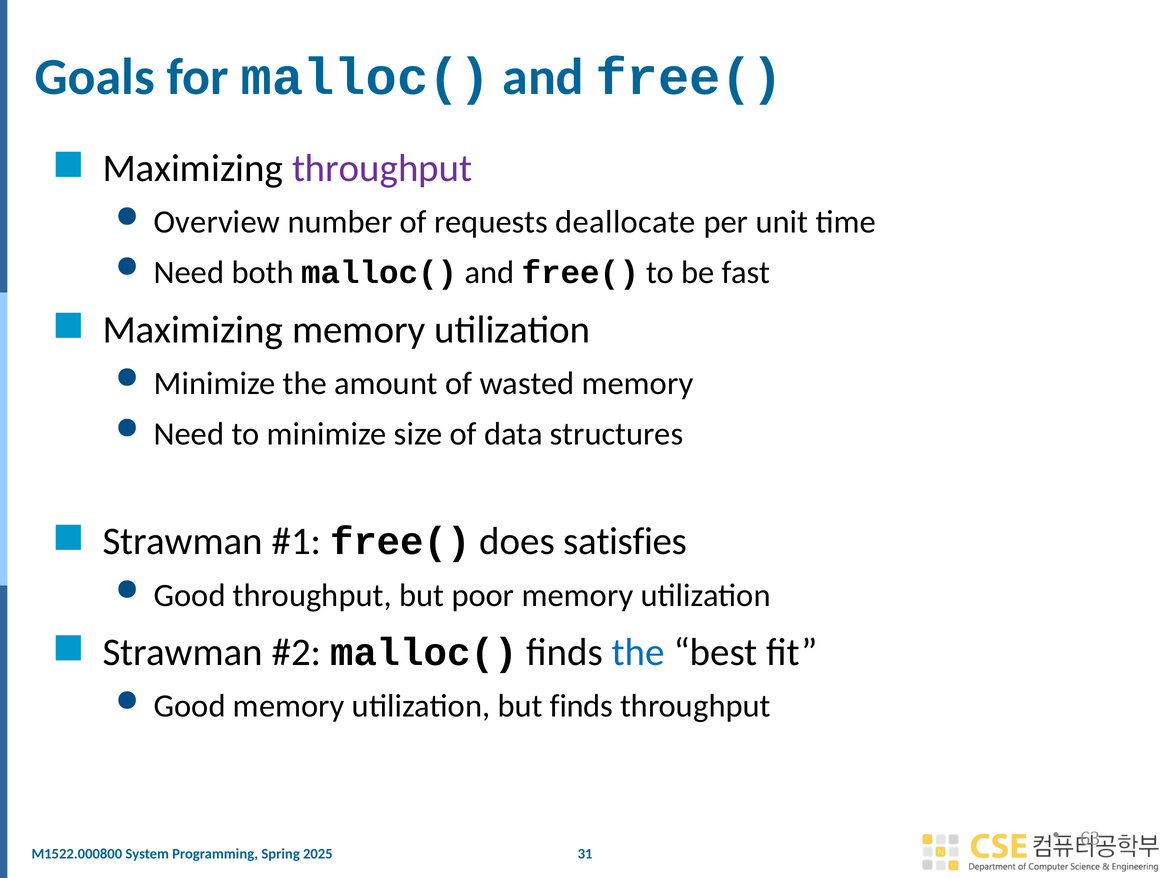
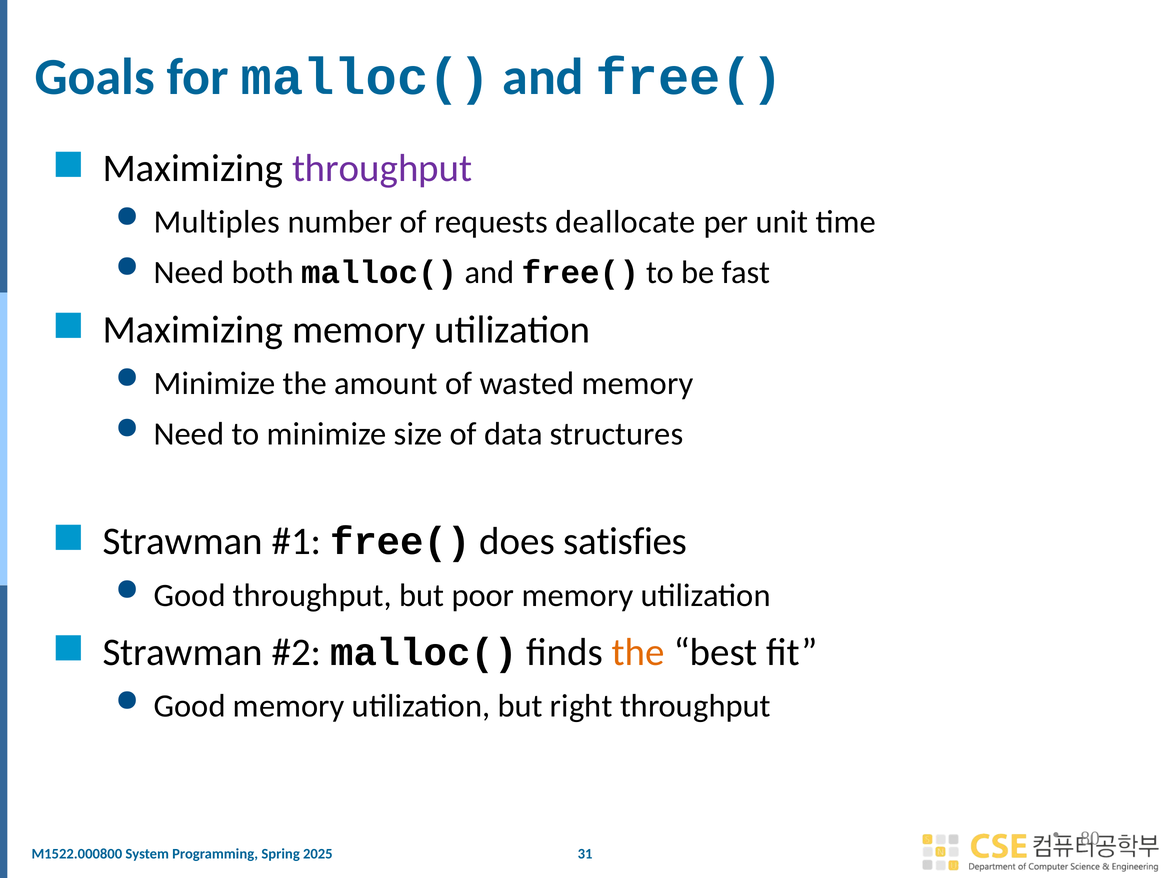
Overview: Overview -> Multiples
the at (638, 652) colour: blue -> orange
but finds: finds -> right
63: 63 -> 80
